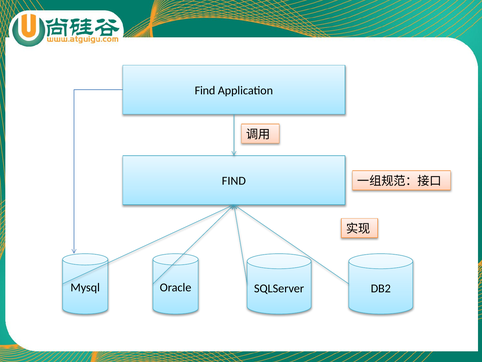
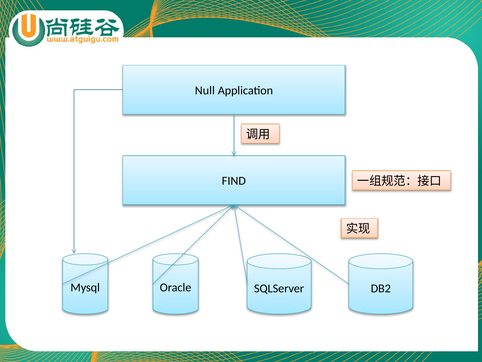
Find at (205, 90): Find -> Null
